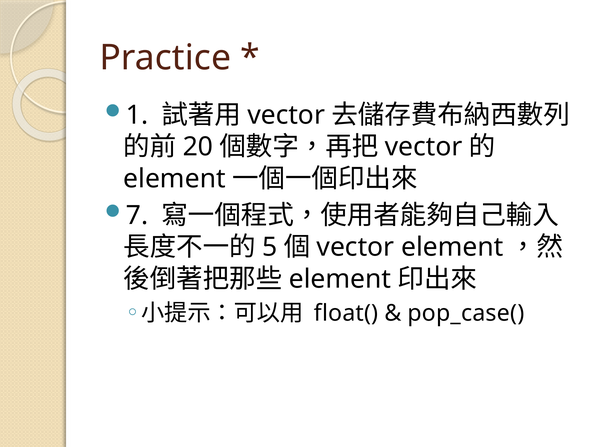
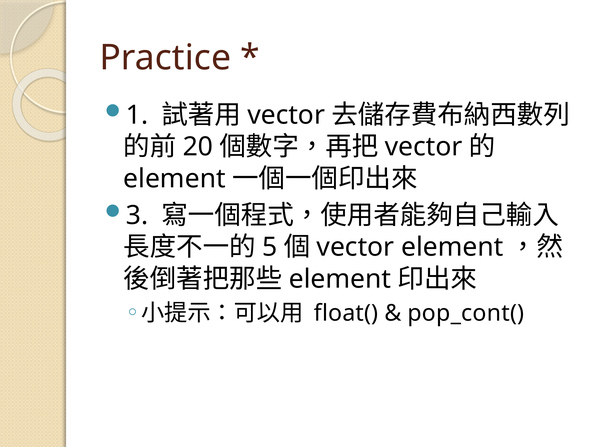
7: 7 -> 3
pop_case(: pop_case( -> pop_cont(
